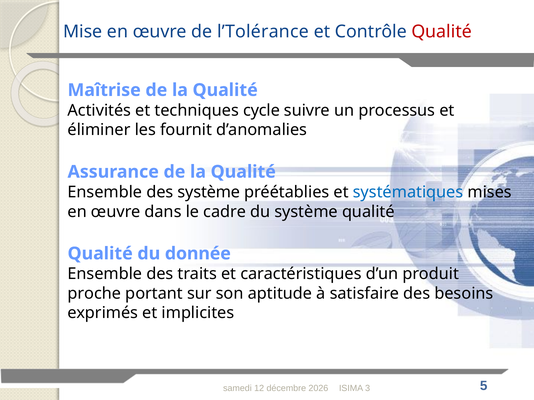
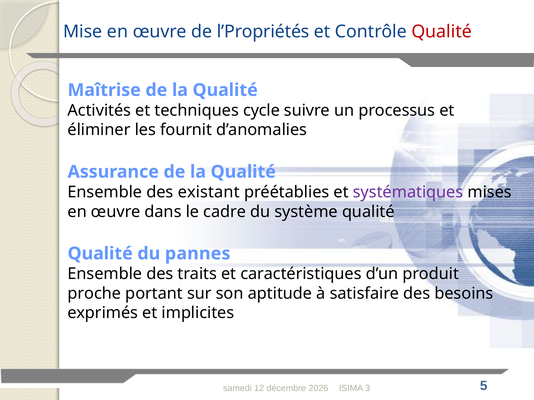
l’Tolérance: l’Tolérance -> l’Propriétés
des système: système -> existant
systématiques colour: blue -> purple
donnée: donnée -> pannes
